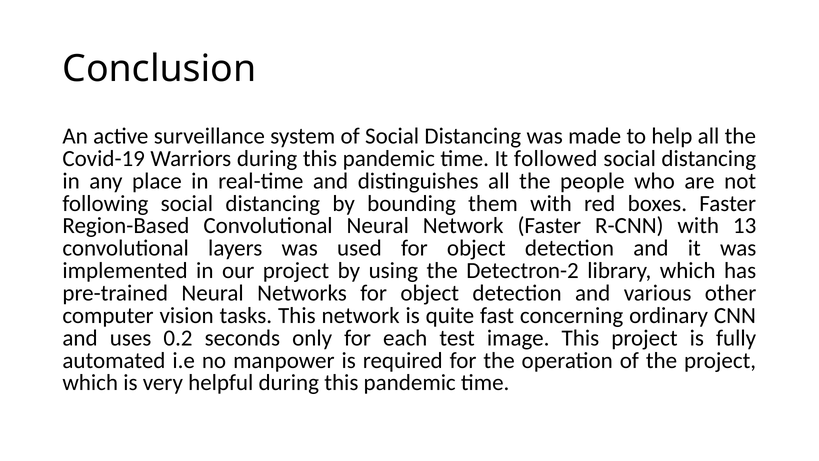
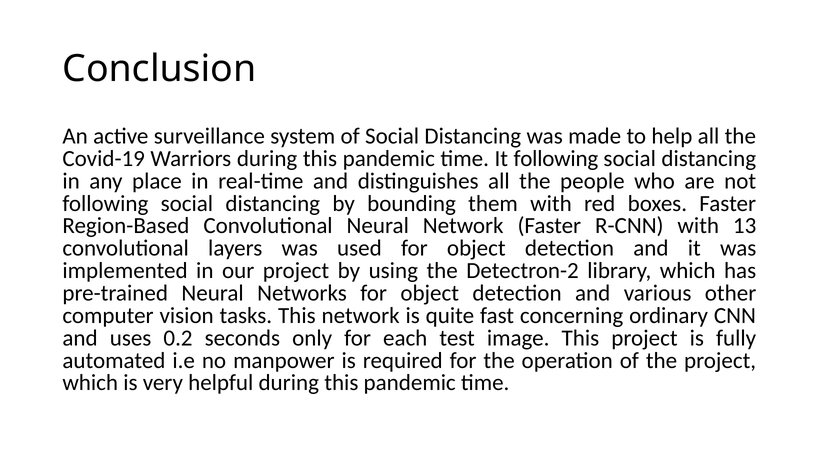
It followed: followed -> following
